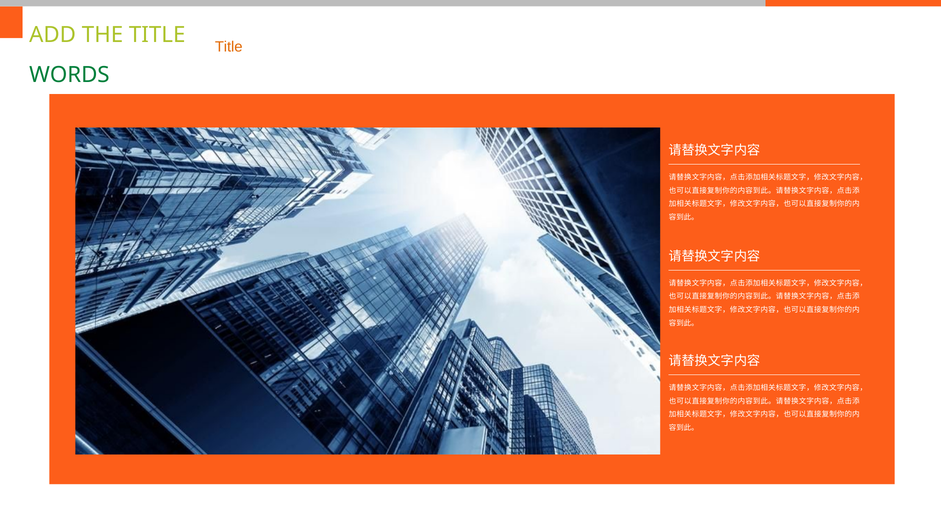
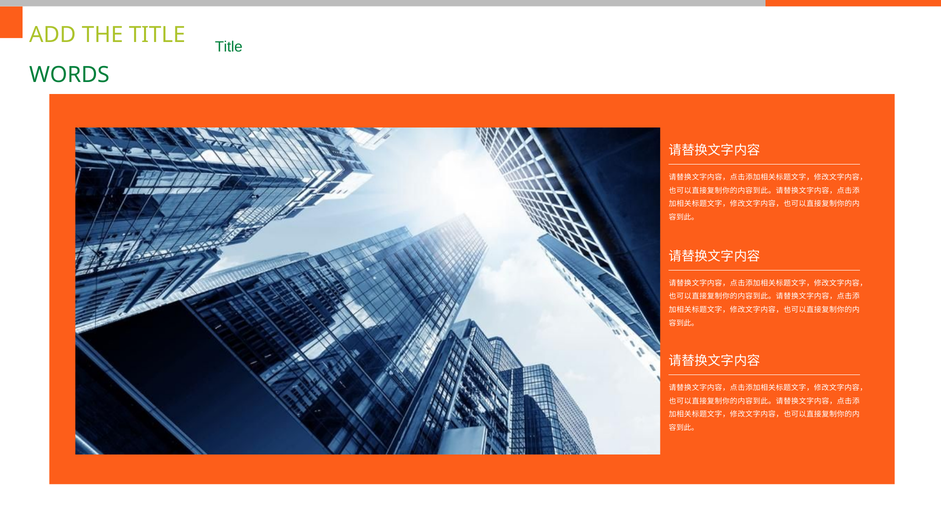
Title at (229, 47) colour: orange -> green
